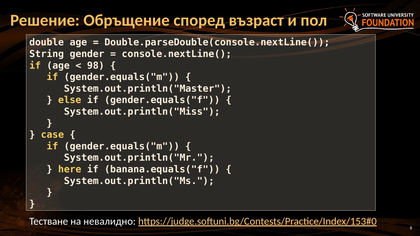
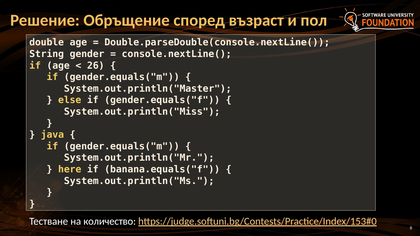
98: 98 -> 26
case: case -> java
невалидно: невалидно -> количество
